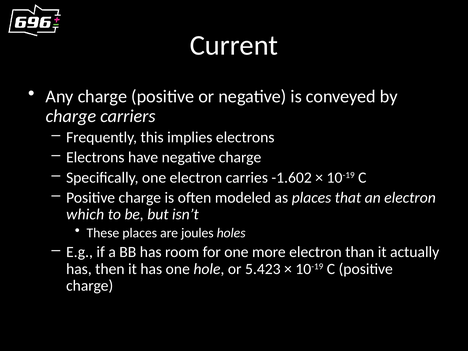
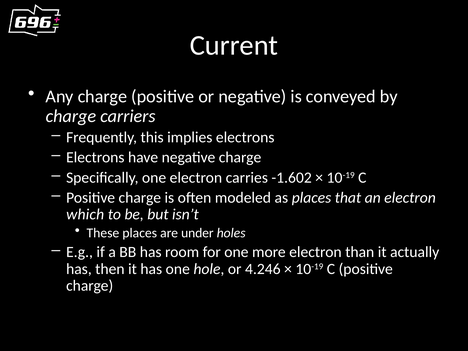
joules: joules -> under
5.423: 5.423 -> 4.246
